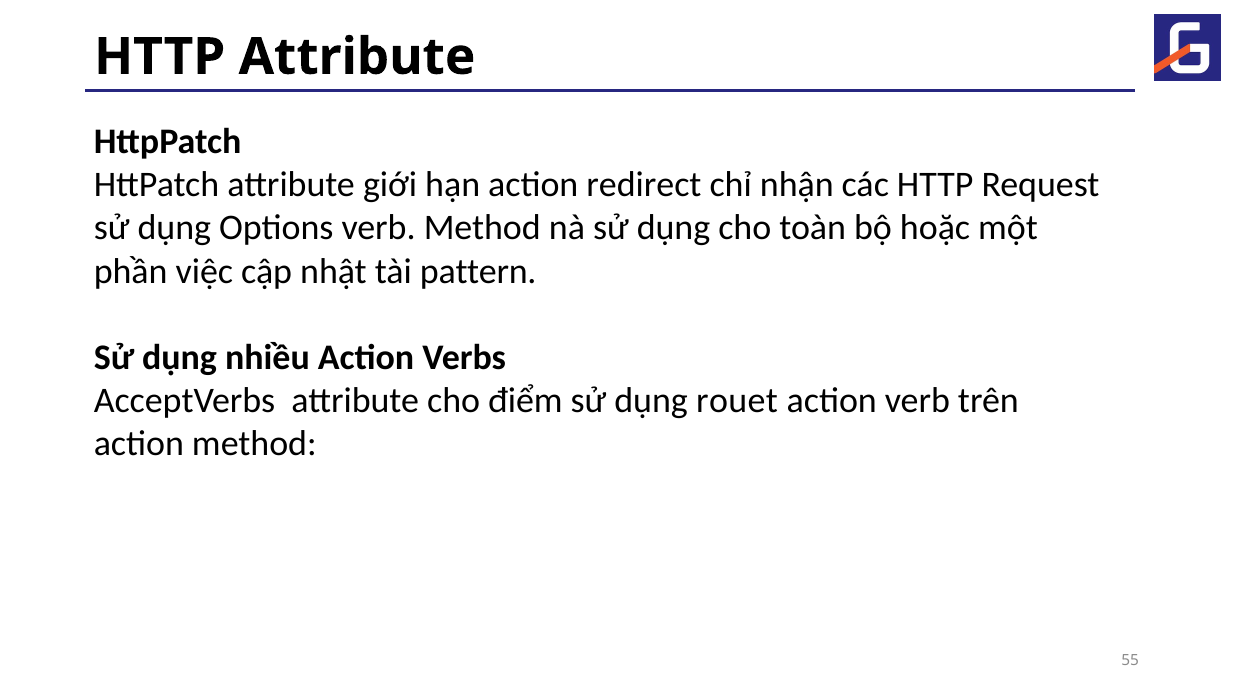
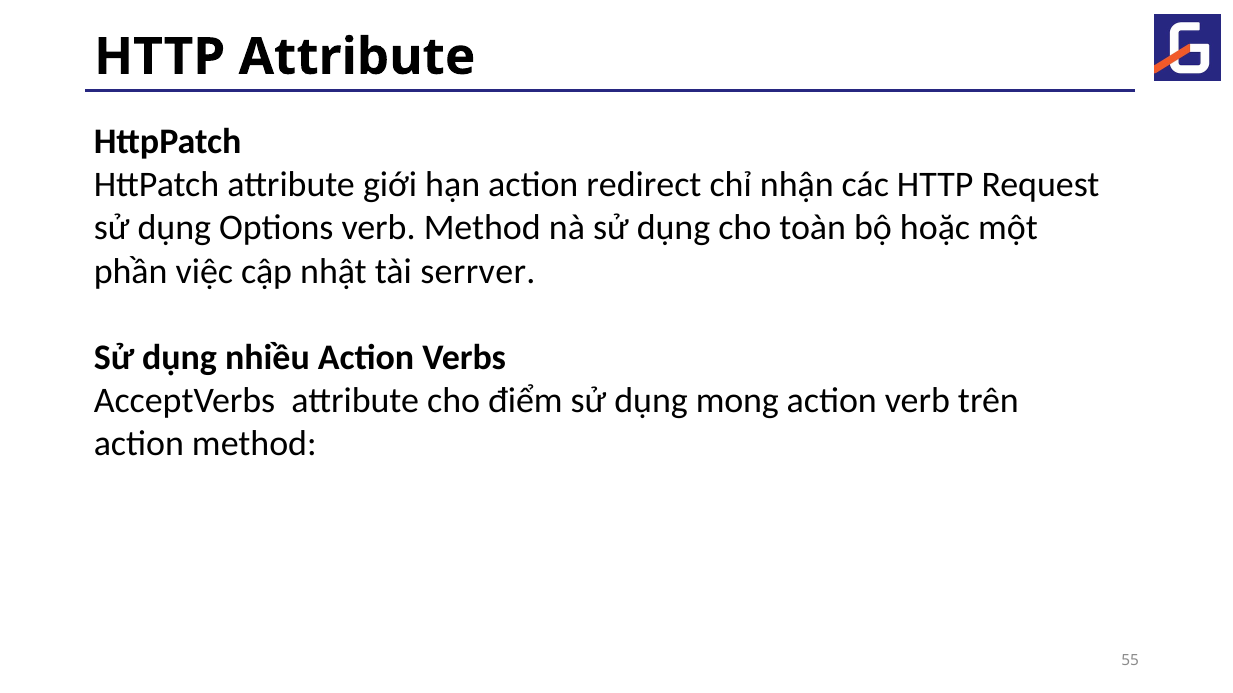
pattern: pattern -> serrver
rouet: rouet -> mong
